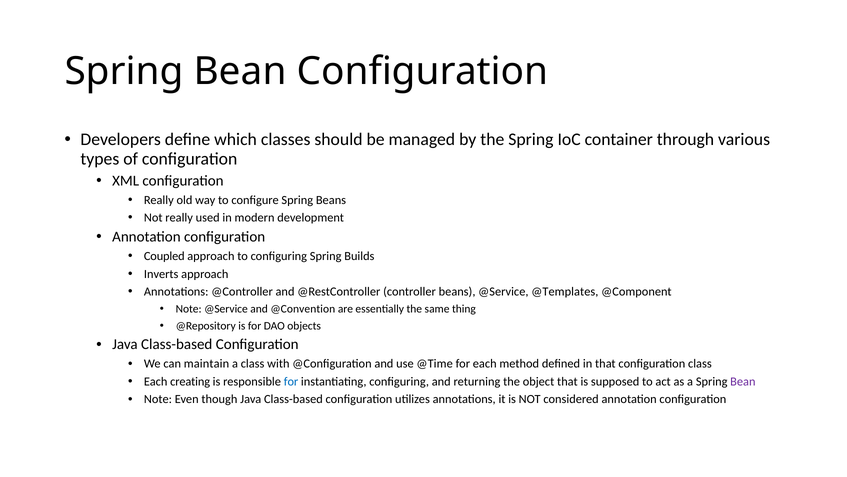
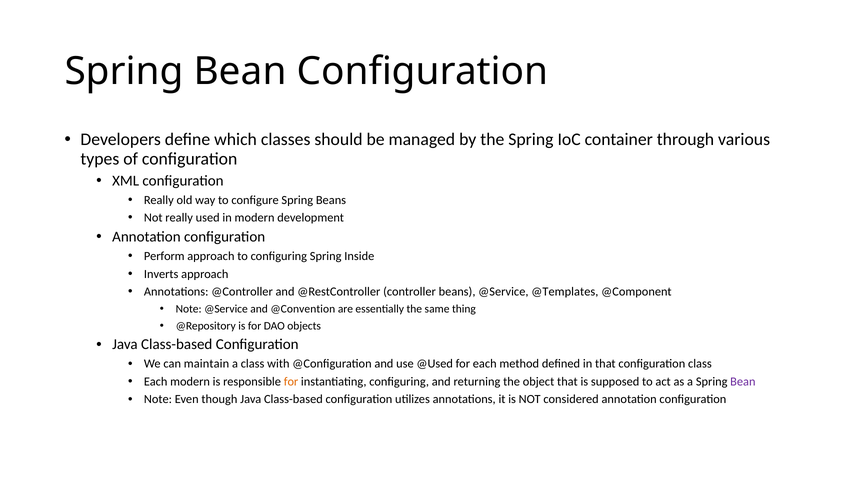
Coupled: Coupled -> Perform
Builds: Builds -> Inside
@Time: @Time -> @Used
Each creating: creating -> modern
for at (291, 381) colour: blue -> orange
